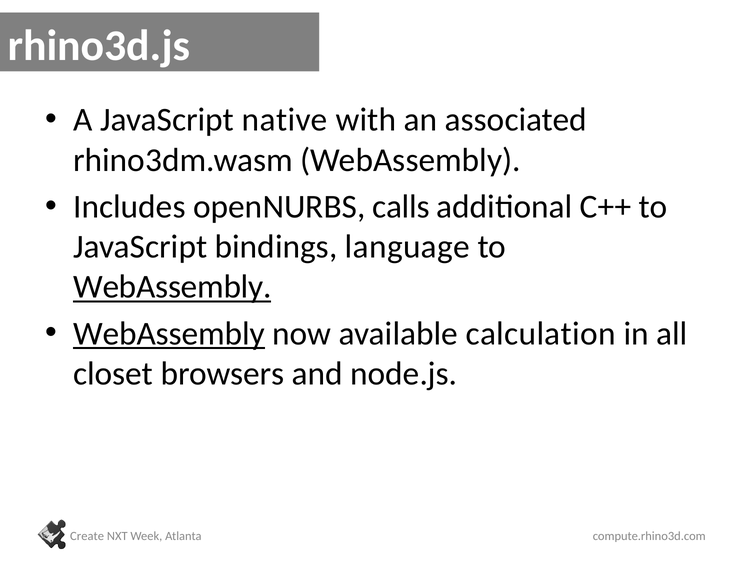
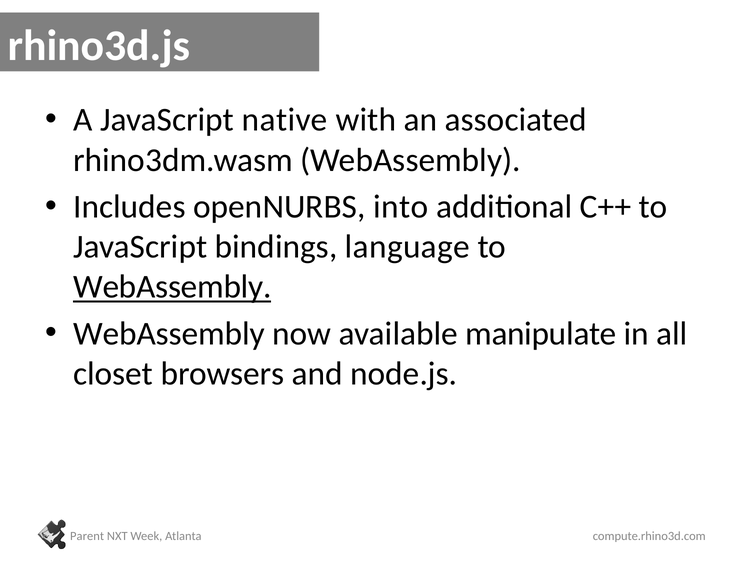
calls: calls -> into
WebAssembly at (169, 334) underline: present -> none
calculation: calculation -> manipulate
Create: Create -> Parent
